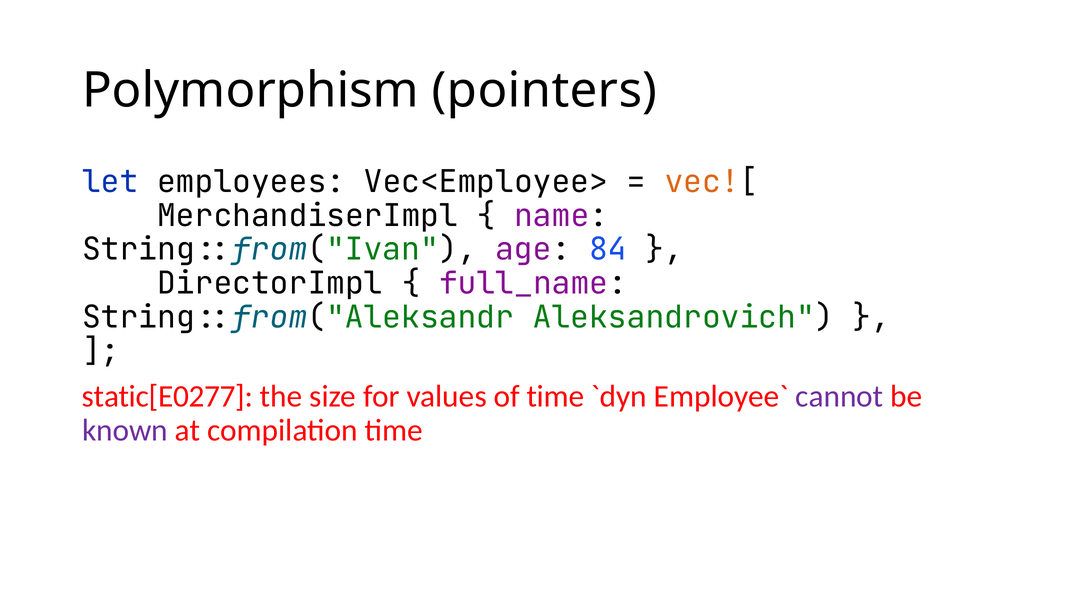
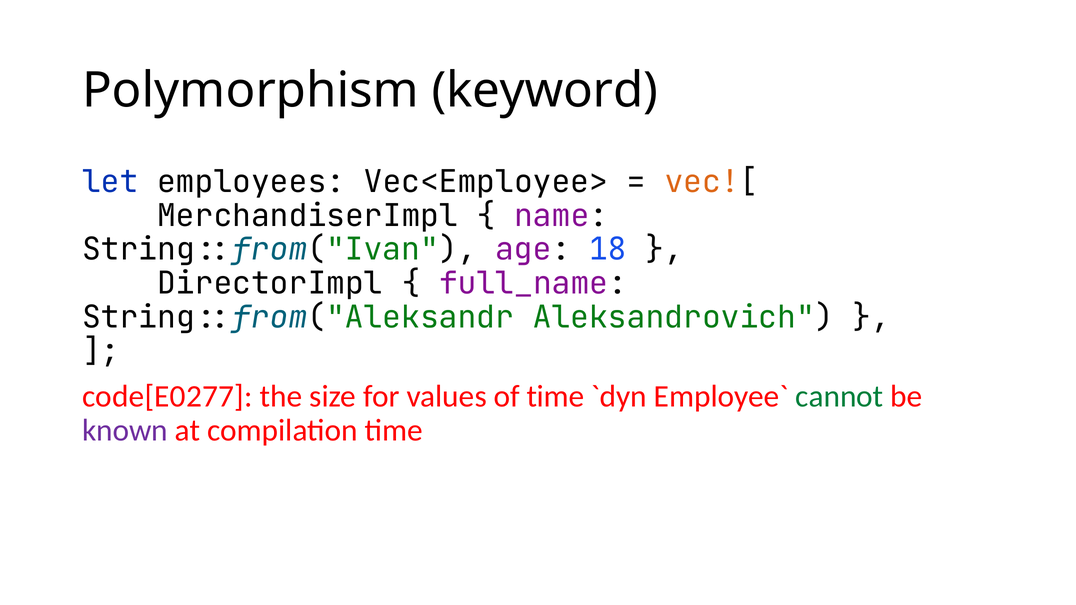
pointers: pointers -> keyword
84: 84 -> 18
static[E0277: static[E0277 -> code[E0277
cannot colour: purple -> green
